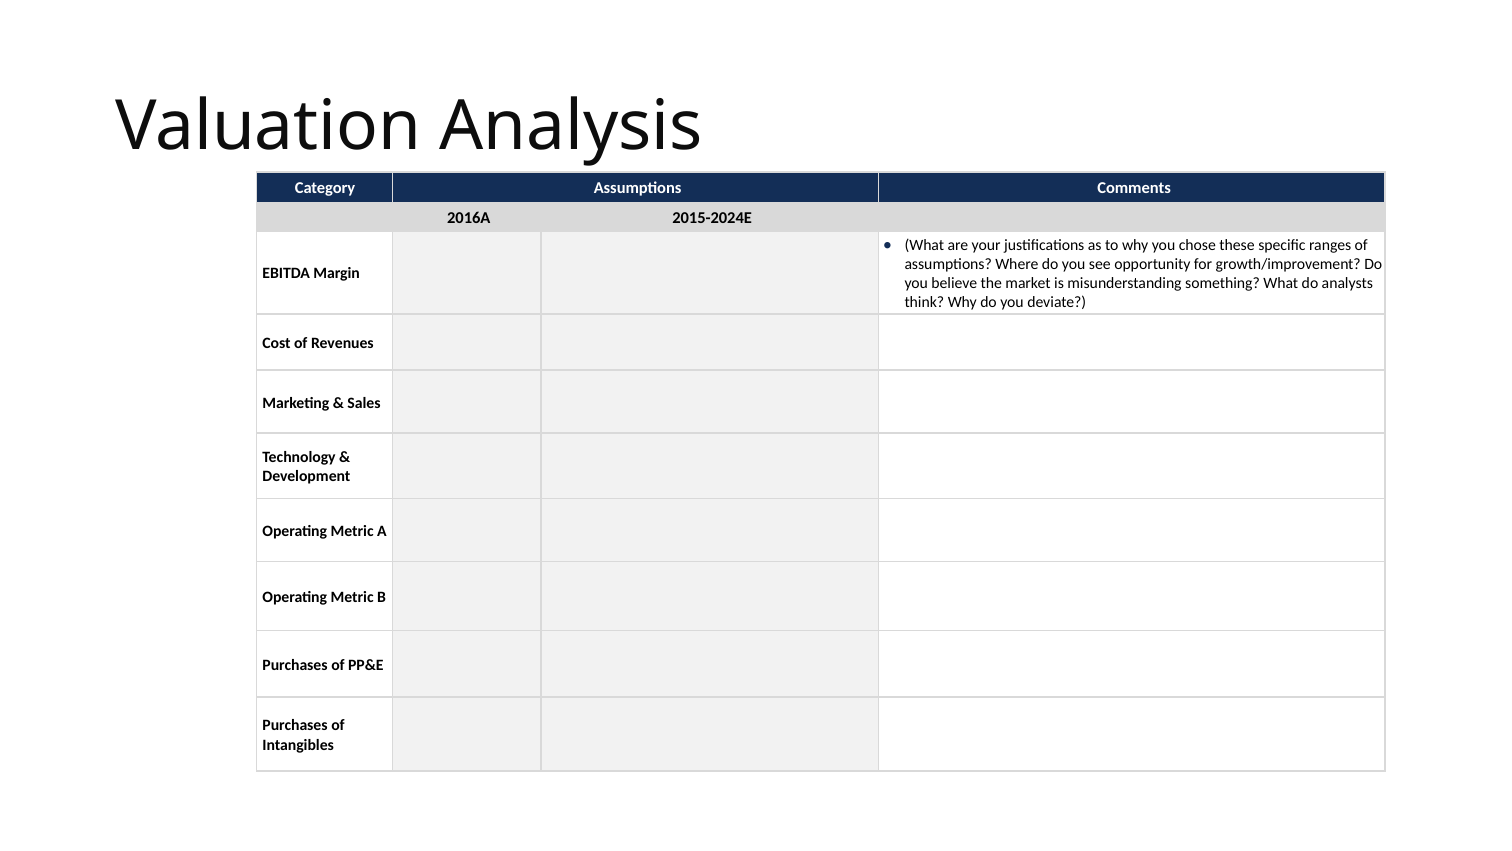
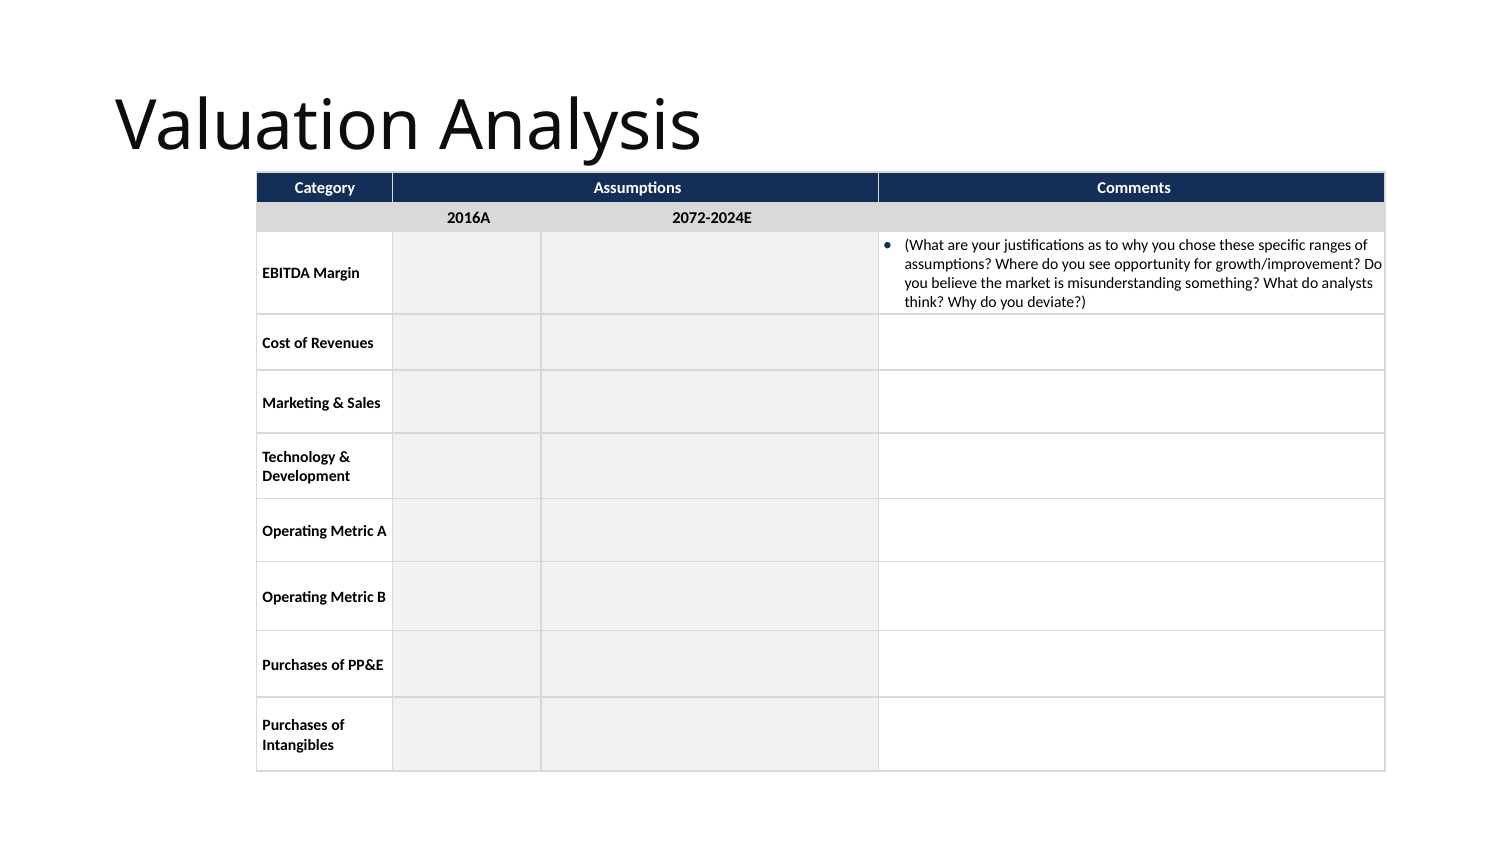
2015-2024E: 2015-2024E -> 2072-2024E
